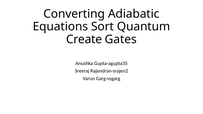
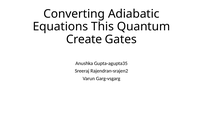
Sort: Sort -> This
